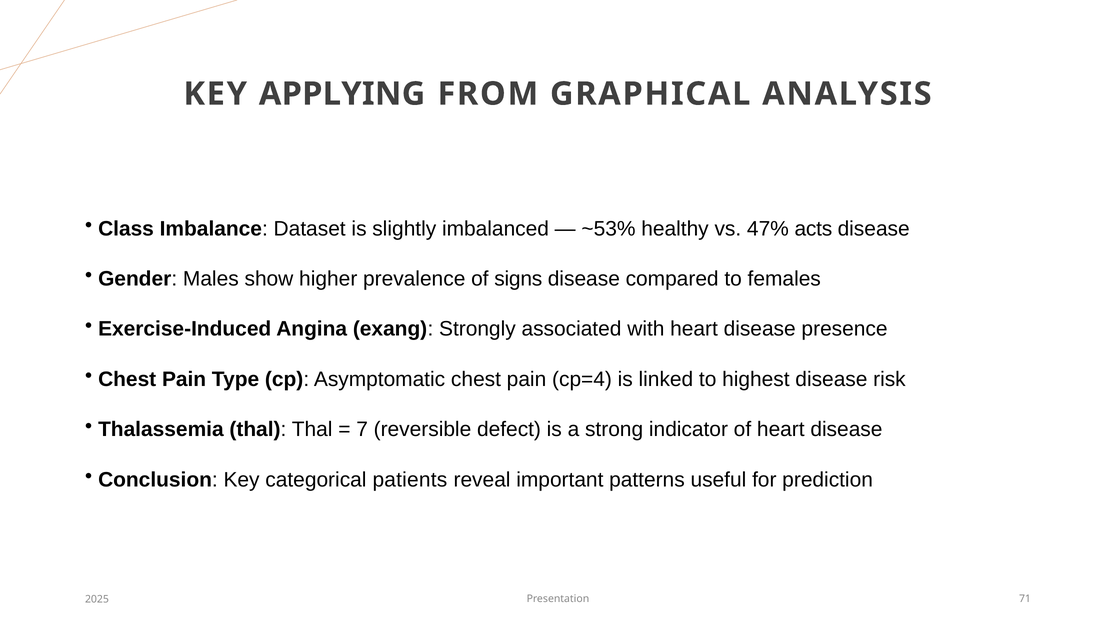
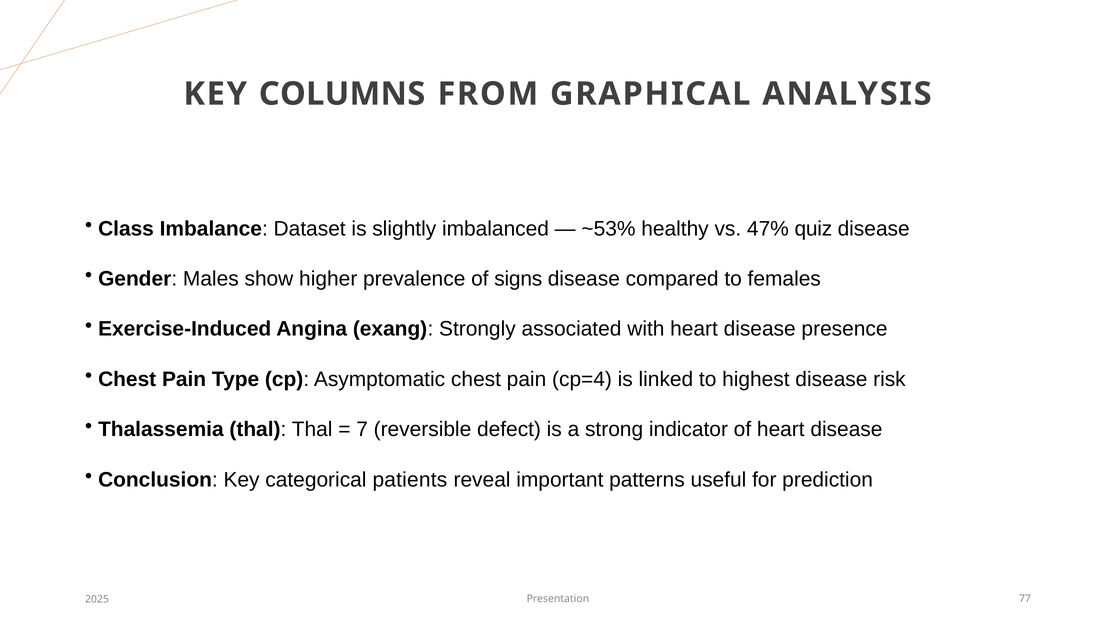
APPLYING: APPLYING -> COLUMNS
acts: acts -> quiz
71: 71 -> 77
